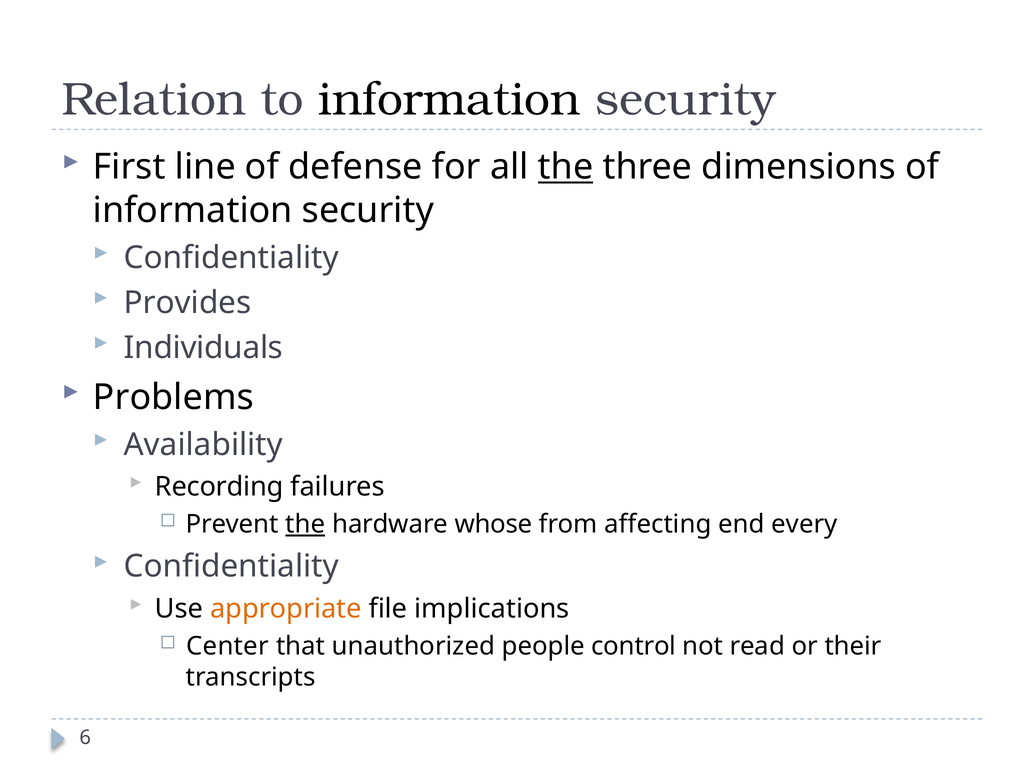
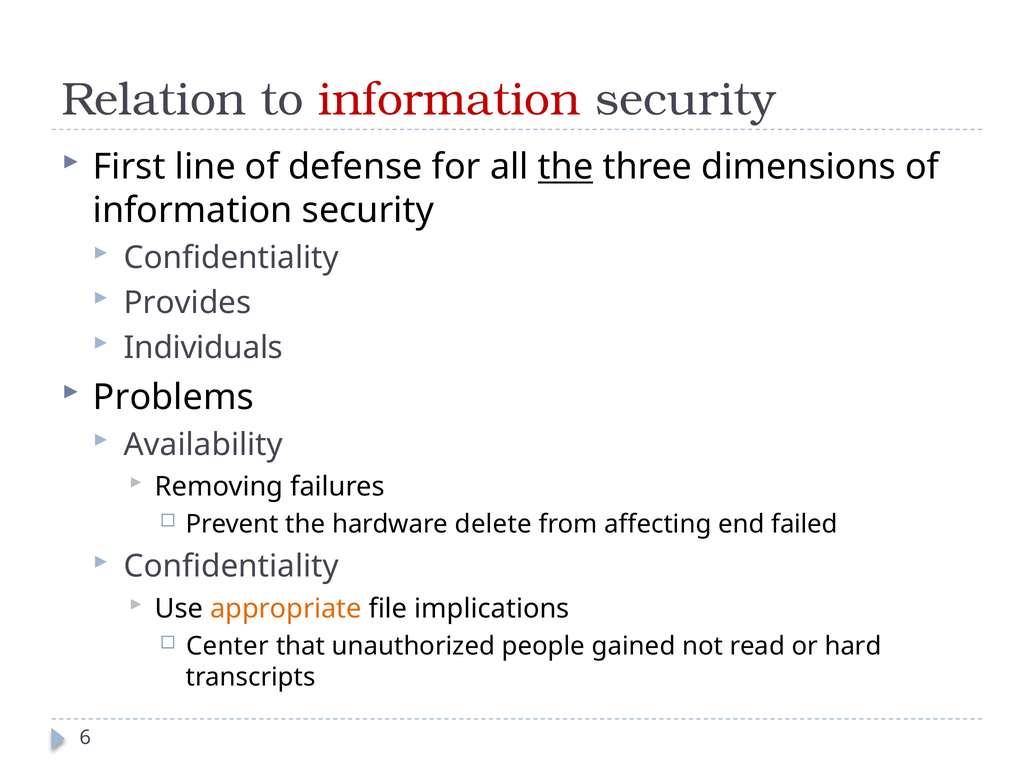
information at (449, 100) colour: black -> red
Recording: Recording -> Removing
the at (305, 524) underline: present -> none
whose: whose -> delete
every: every -> failed
control: control -> gained
their: their -> hard
